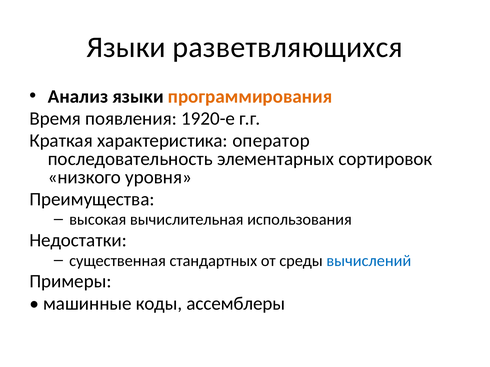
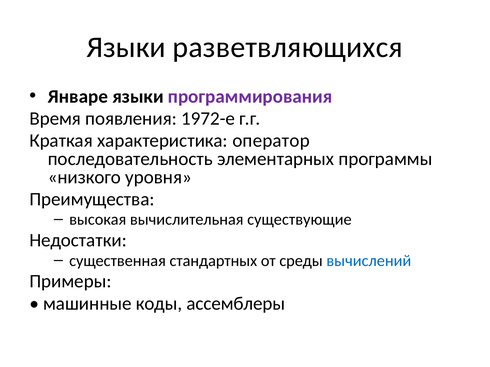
Анализ: Анализ -> Январе
программирования colour: orange -> purple
1920-е: 1920-е -> 1972-е
сортировок: сортировок -> программы
использования: использования -> существующие
